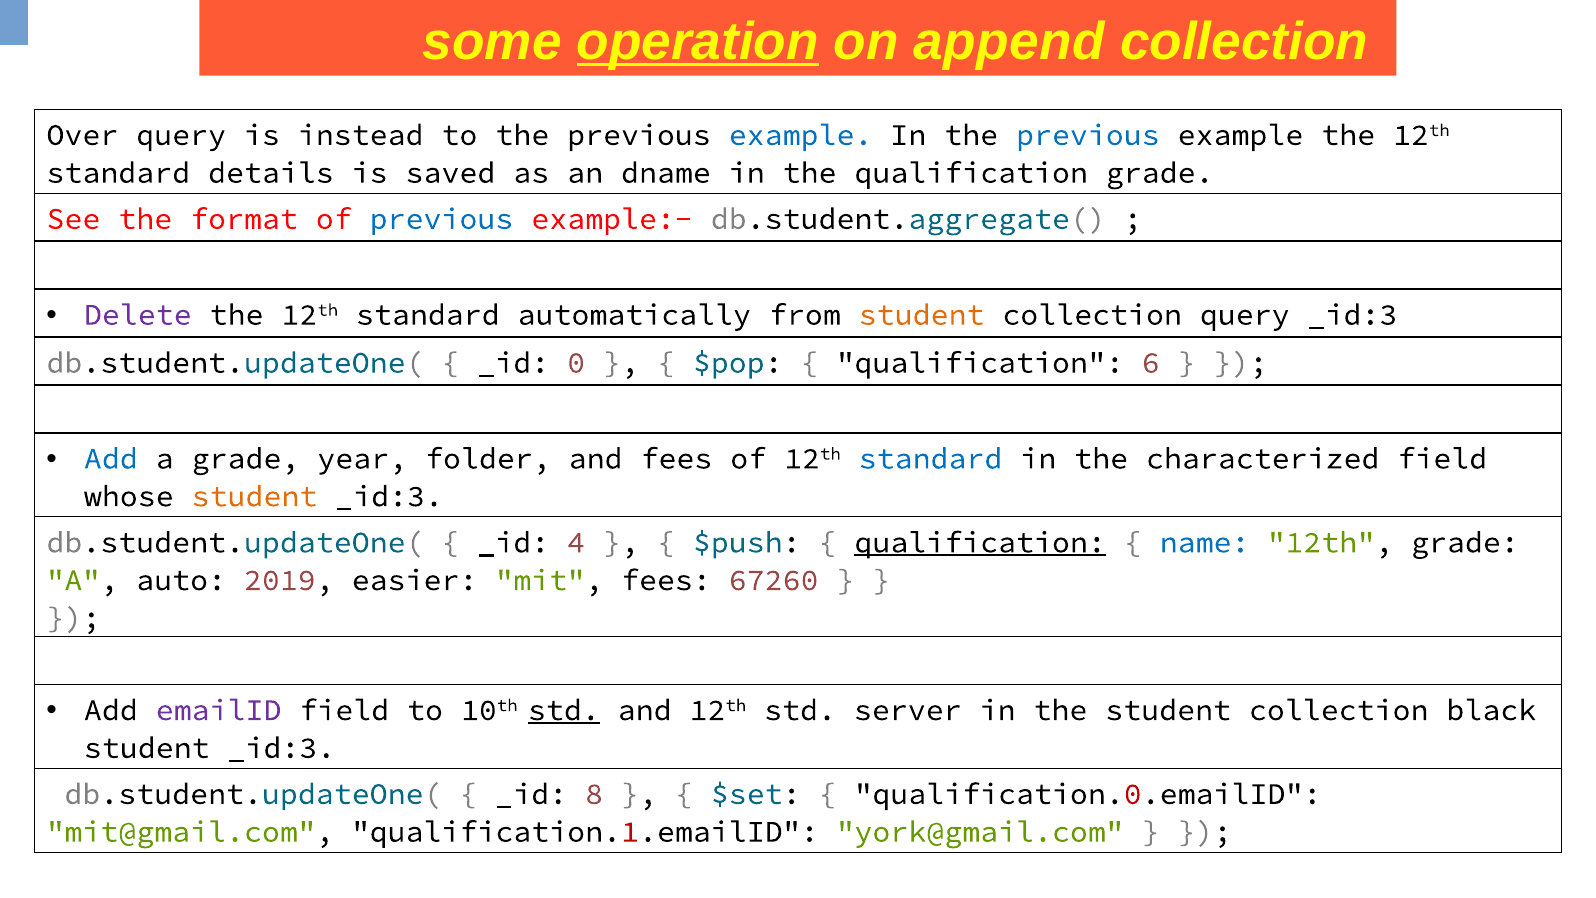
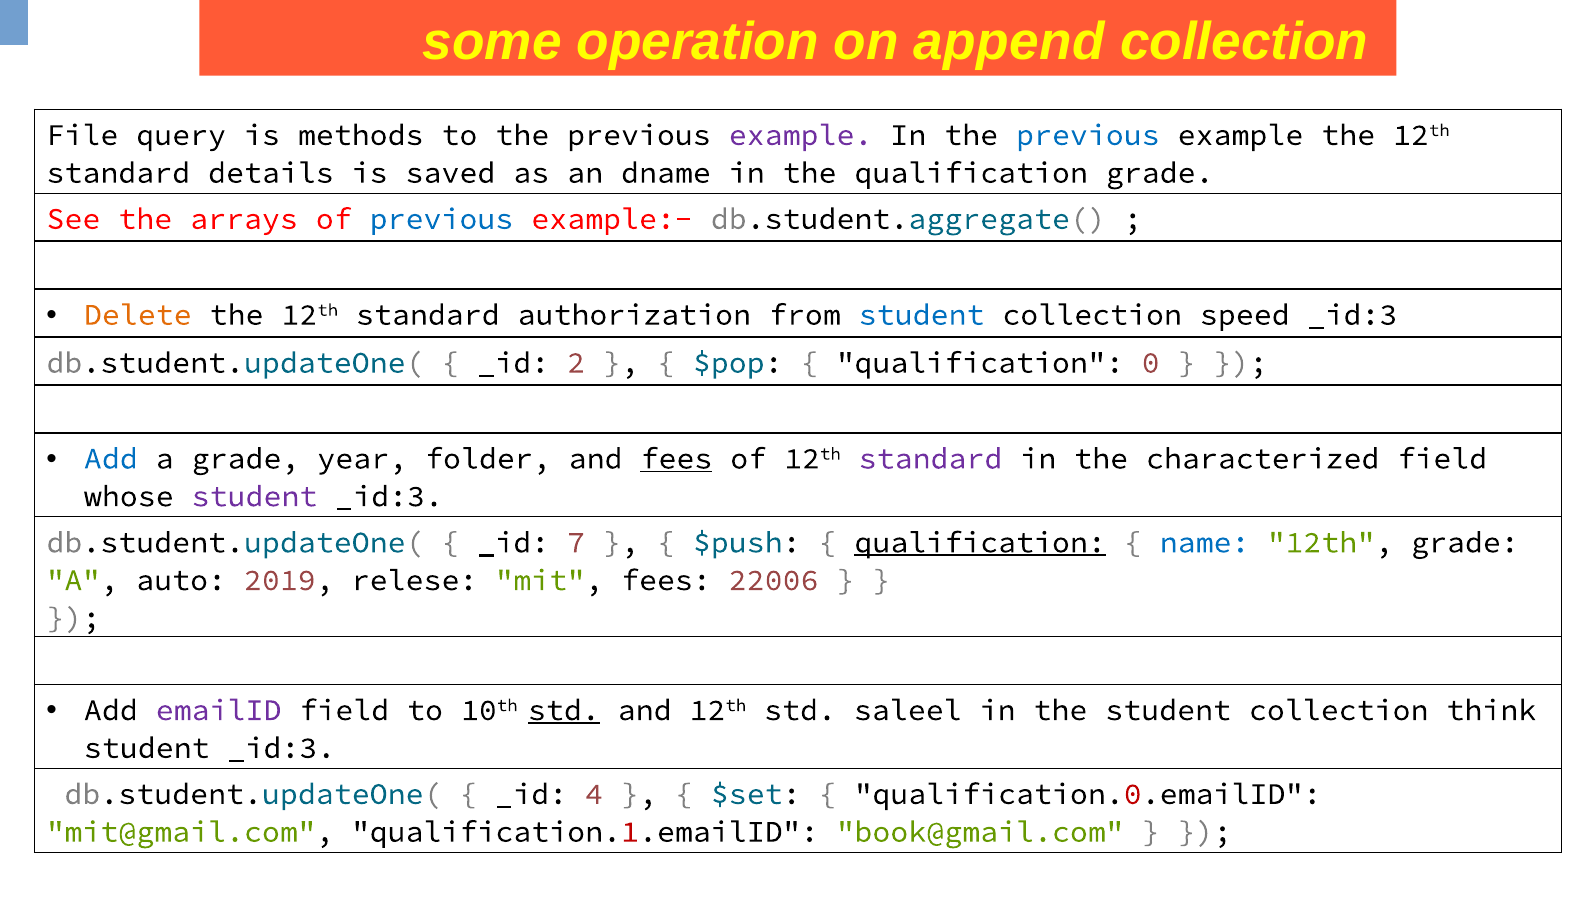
operation underline: present -> none
Over: Over -> File
instead: instead -> methods
example at (801, 135) colour: blue -> purple
format: format -> arrays
Delete colour: purple -> orange
automatically: automatically -> authorization
student at (922, 315) colour: orange -> blue
collection query: query -> speed
0: 0 -> 2
6: 6 -> 0
fees at (676, 458) underline: none -> present
standard at (931, 458) colour: blue -> purple
student at (254, 496) colour: orange -> purple
4: 4 -> 7
easier: easier -> relese
67260: 67260 -> 22006
server: server -> saleel
black: black -> think
8: 8 -> 4
york@gmail.com: york@gmail.com -> book@gmail.com
